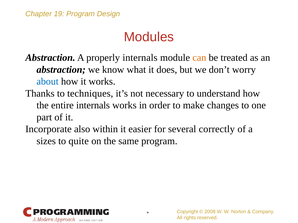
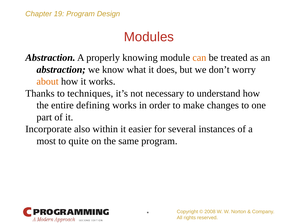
properly internals: internals -> knowing
about colour: blue -> orange
entire internals: internals -> defining
correctly: correctly -> instances
sizes: sizes -> most
